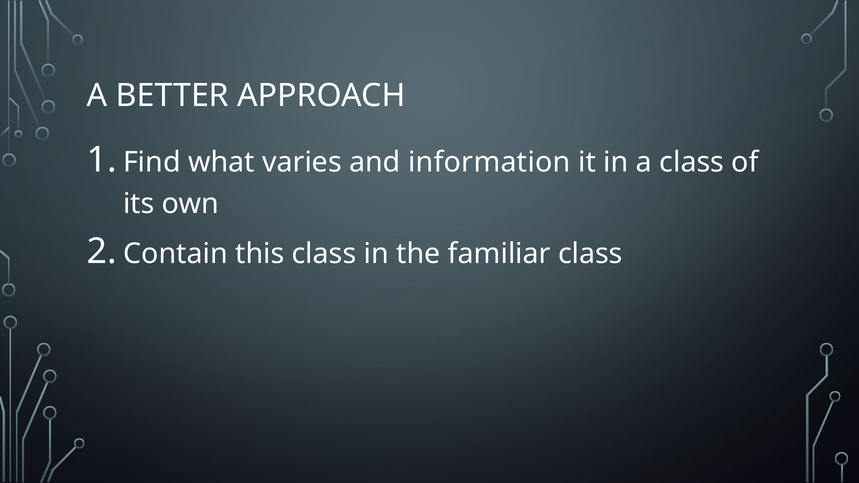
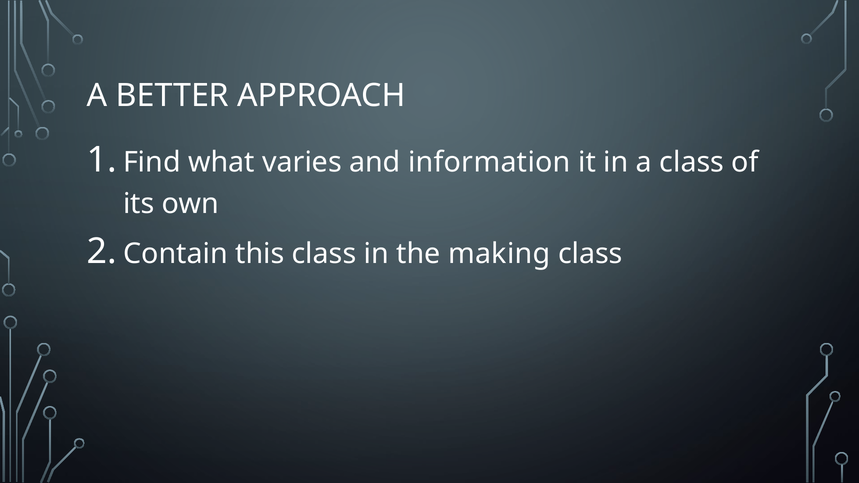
familiar: familiar -> making
